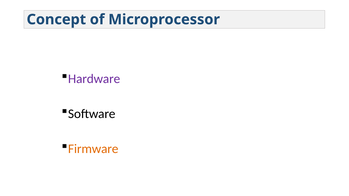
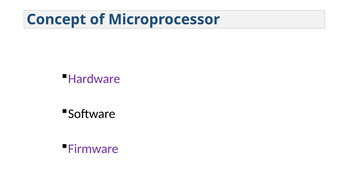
Firmware colour: orange -> purple
